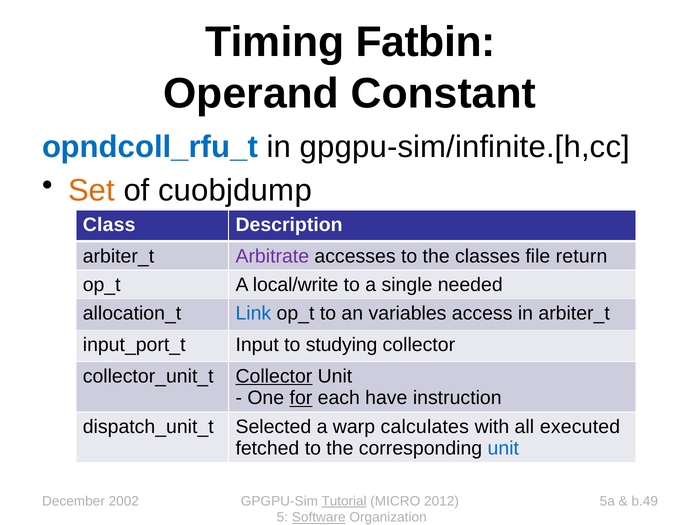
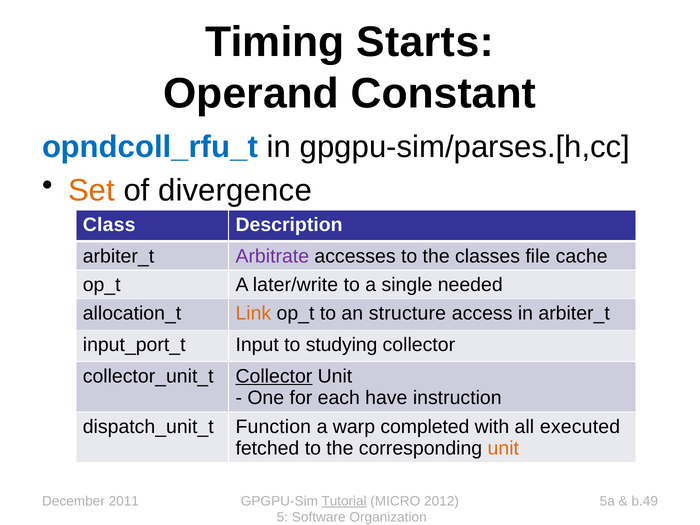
Fatbin: Fatbin -> Starts
gpgpu-sim/infinite.[h,cc: gpgpu-sim/infinite.[h,cc -> gpgpu-sim/parses.[h,cc
cuobjdump: cuobjdump -> divergence
return: return -> cache
local/write: local/write -> later/write
Link colour: blue -> orange
variables: variables -> structure
for underline: present -> none
Selected: Selected -> Function
calculates: calculates -> completed
unit at (503, 448) colour: blue -> orange
2002: 2002 -> 2011
Software underline: present -> none
